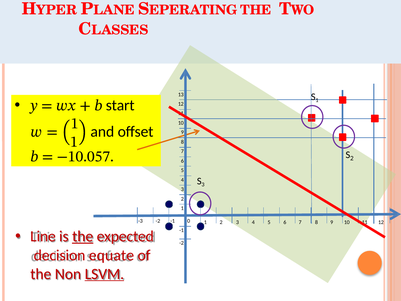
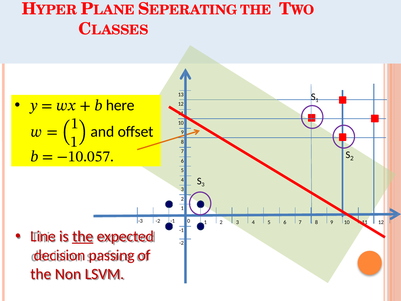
start: start -> here
equate: equate -> passing
LSVM underline: present -> none
